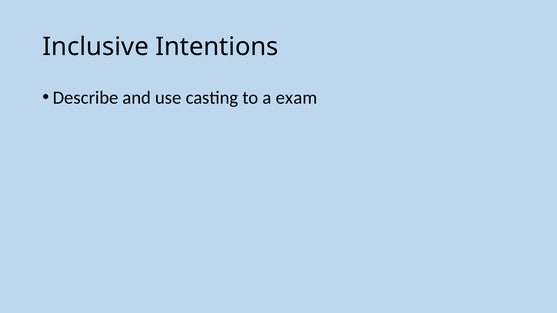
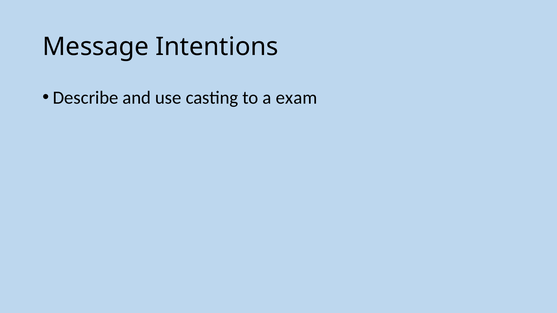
Inclusive: Inclusive -> Message
